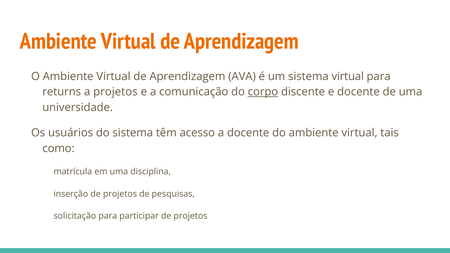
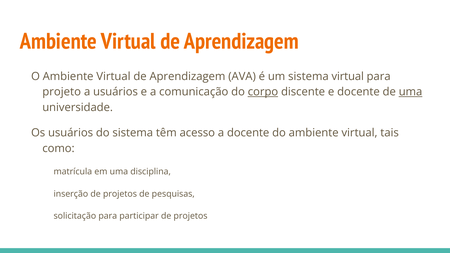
returns: returns -> projeto
a projetos: projetos -> usuários
uma at (411, 92) underline: none -> present
